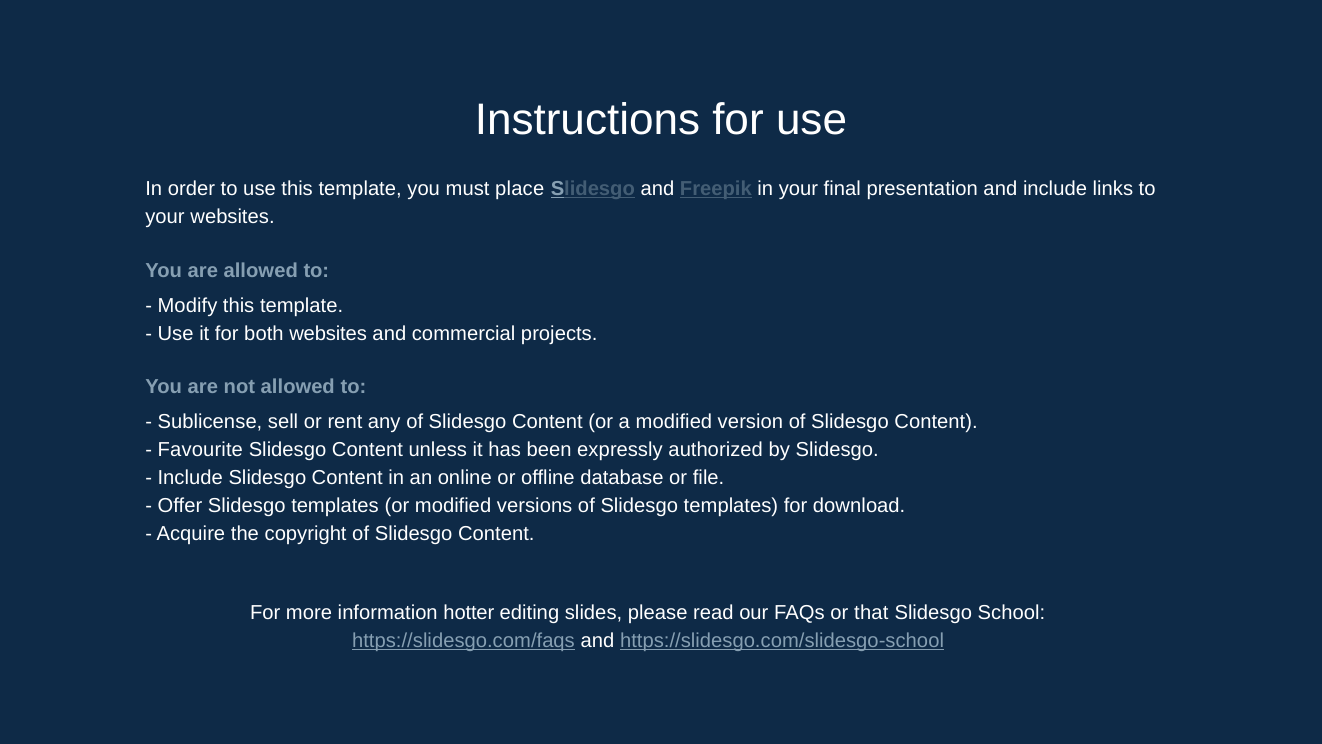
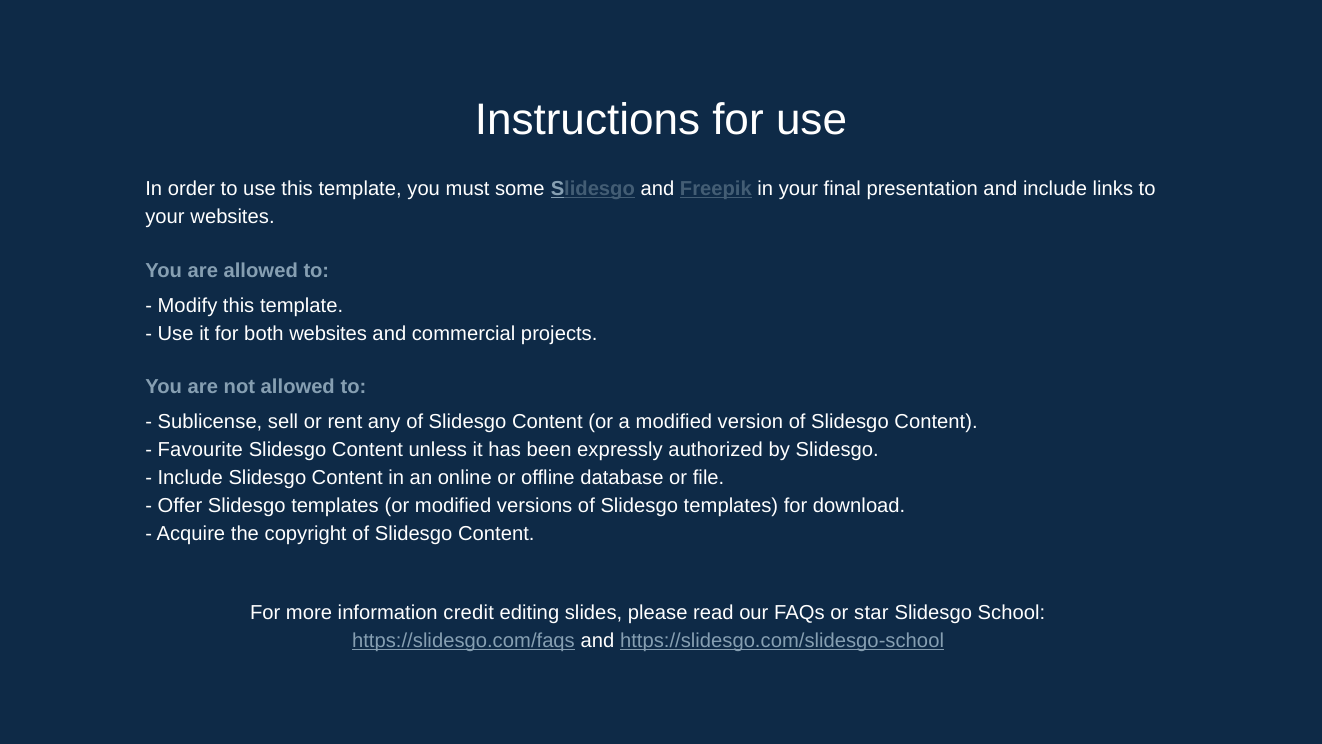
place: place -> some
hotter: hotter -> credit
that: that -> star
